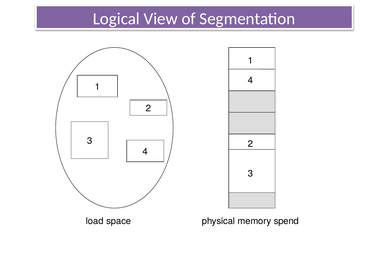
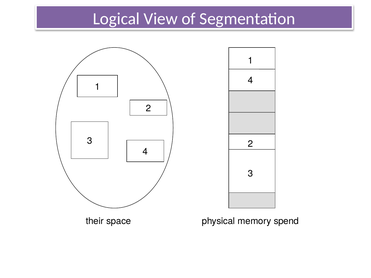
load: load -> their
